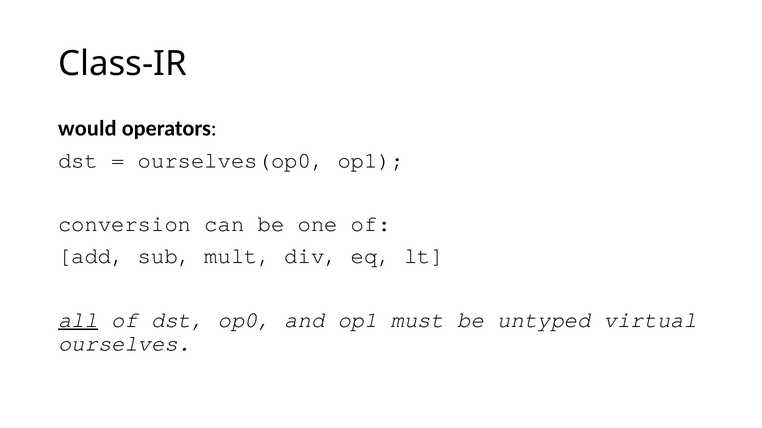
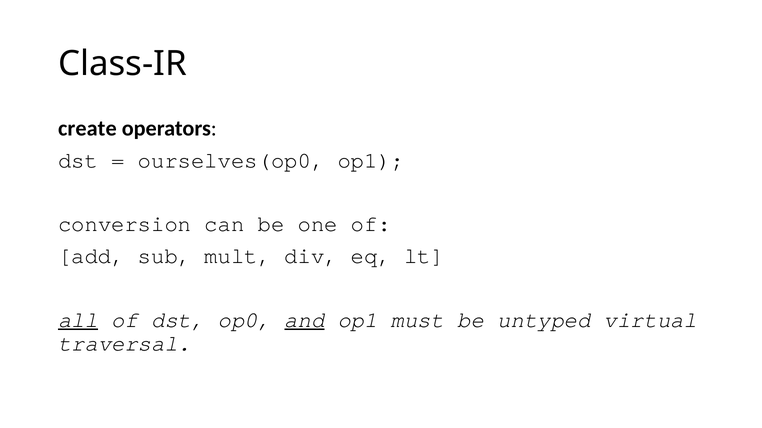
would: would -> create
and underline: none -> present
ourselves: ourselves -> traversal
